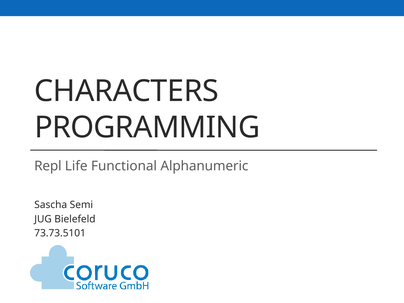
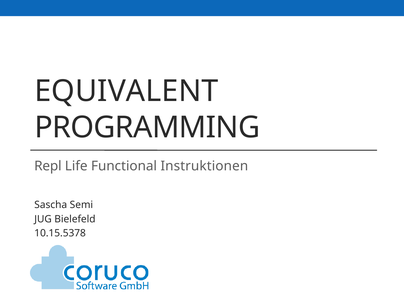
CHARACTERS: CHARACTERS -> EQUIVALENT
Alphanumeric: Alphanumeric -> Instruktionen
73.73.5101: 73.73.5101 -> 10.15.5378
